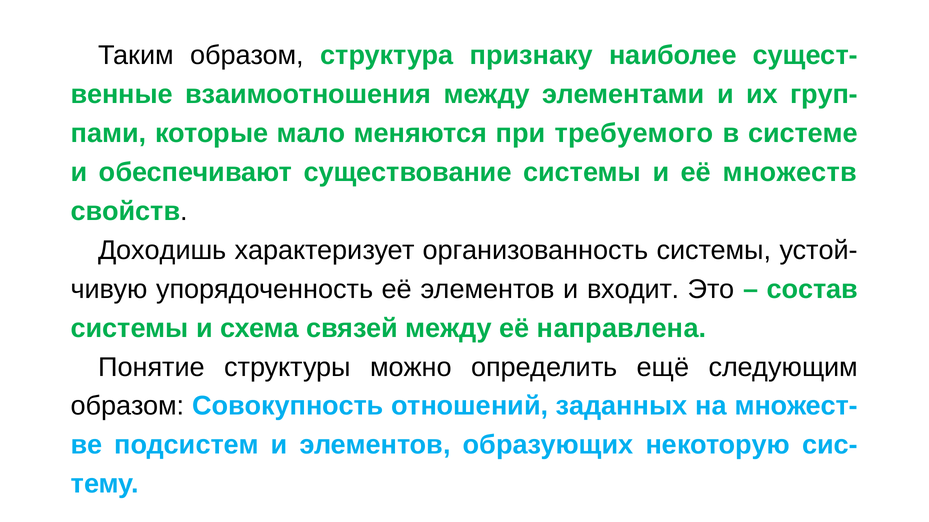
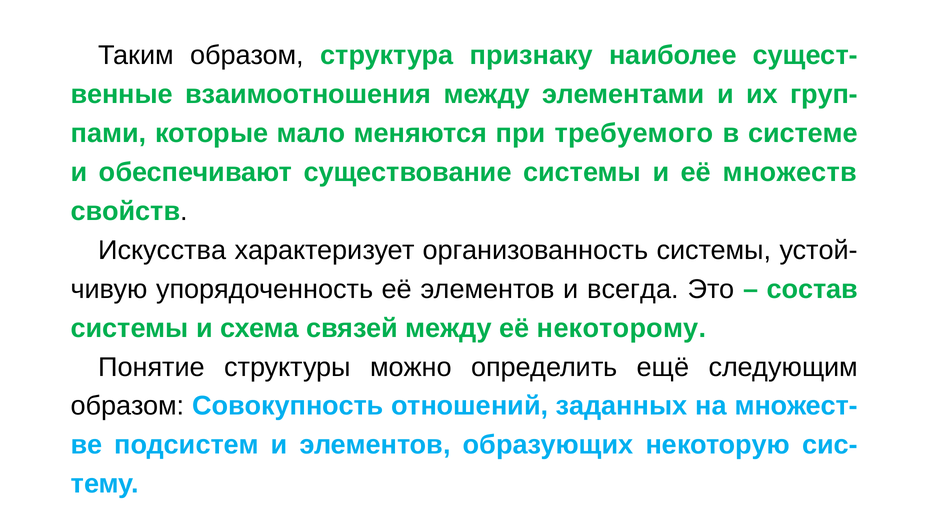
Доходишь: Доходишь -> Искусства
входит: входит -> всегда
направлена: направлена -> некоторому
